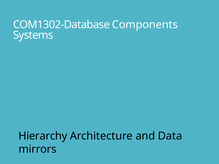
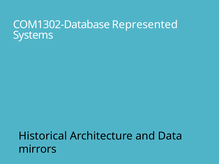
Components: Components -> Represented
Hierarchy: Hierarchy -> Historical
